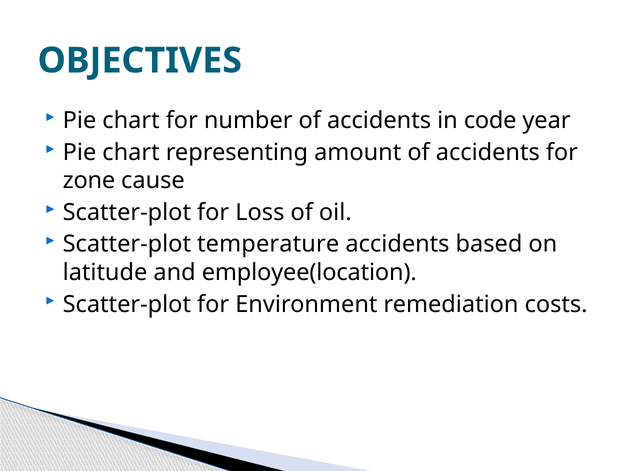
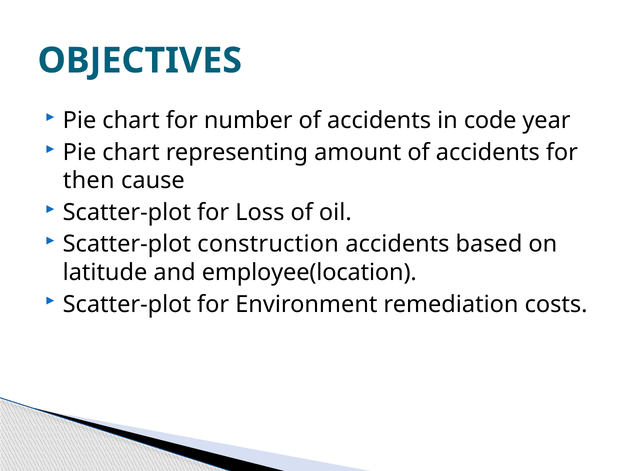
zone: zone -> then
temperature: temperature -> construction
